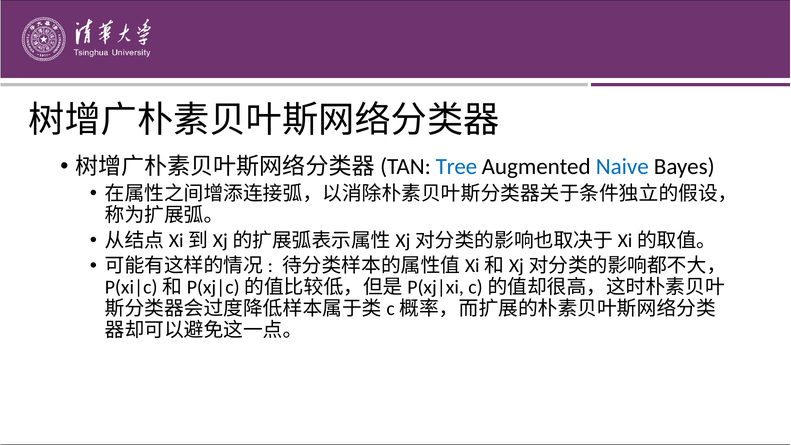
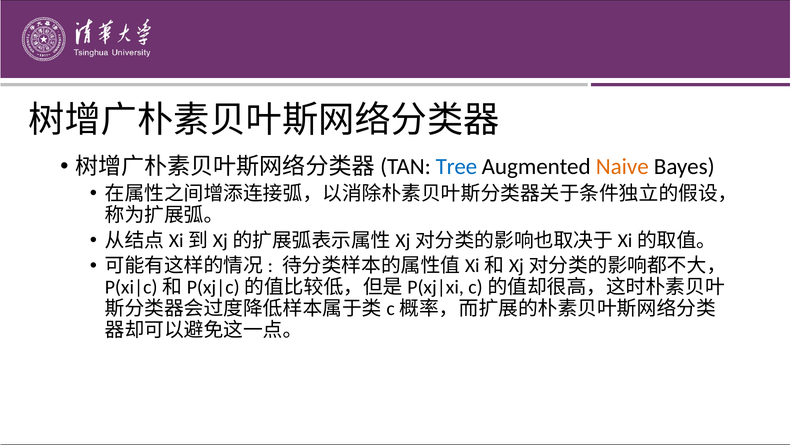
Naive colour: blue -> orange
